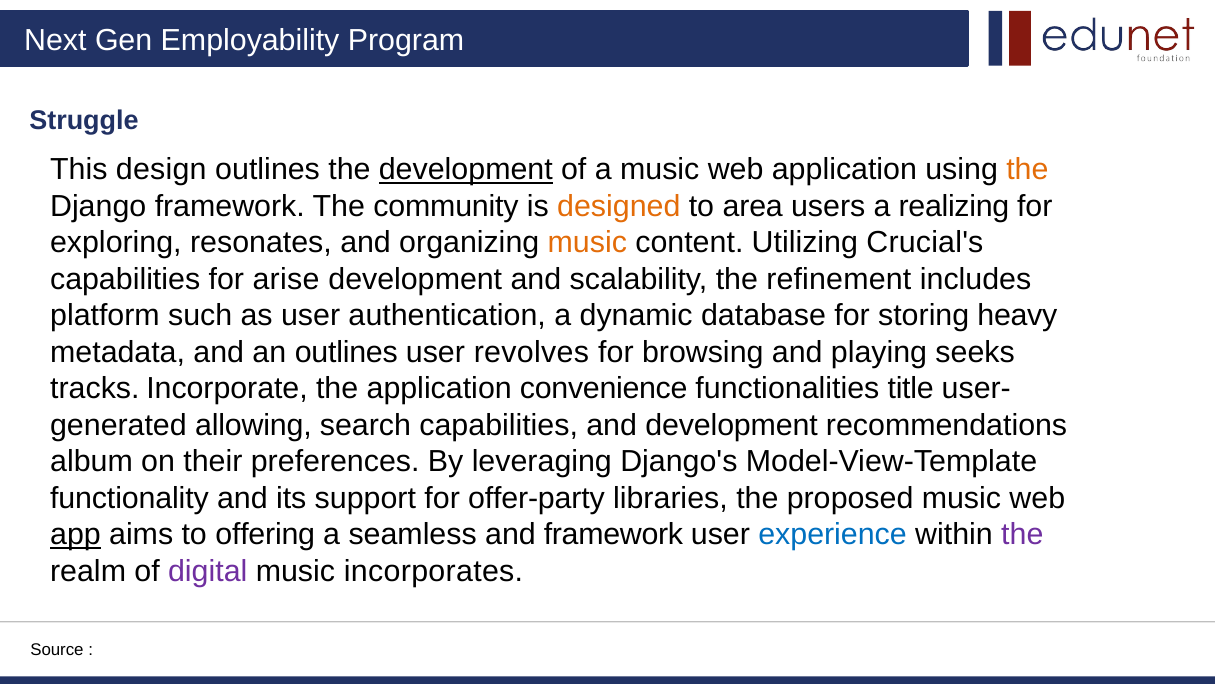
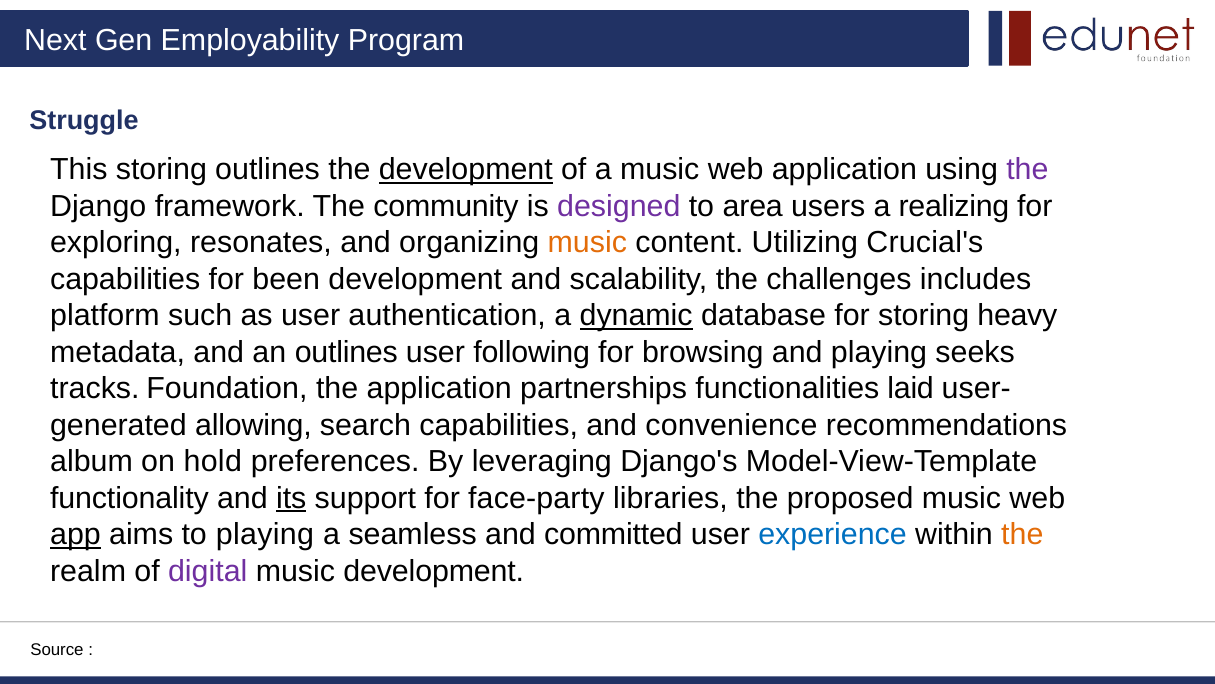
This design: design -> storing
the at (1027, 170) colour: orange -> purple
designed colour: orange -> purple
arise: arise -> been
refinement: refinement -> challenges
dynamic underline: none -> present
revolves: revolves -> following
Incorporate: Incorporate -> Foundation
convenience: convenience -> partnerships
title: title -> laid
and development: development -> convenience
their: their -> hold
its underline: none -> present
offer-party: offer-party -> face-party
to offering: offering -> playing
and framework: framework -> committed
the at (1022, 534) colour: purple -> orange
music incorporates: incorporates -> development
